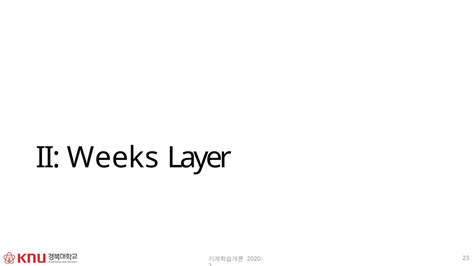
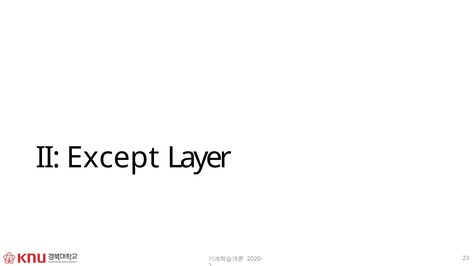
Weeks: Weeks -> Except
